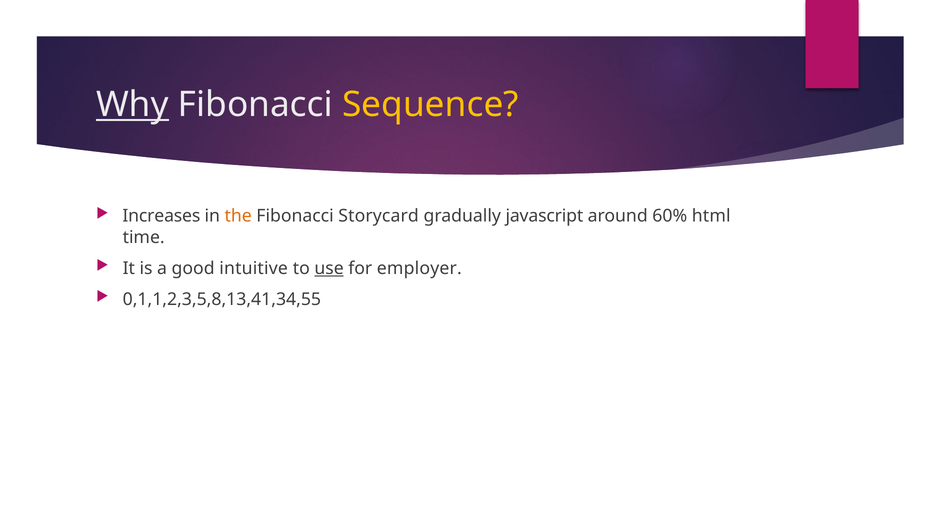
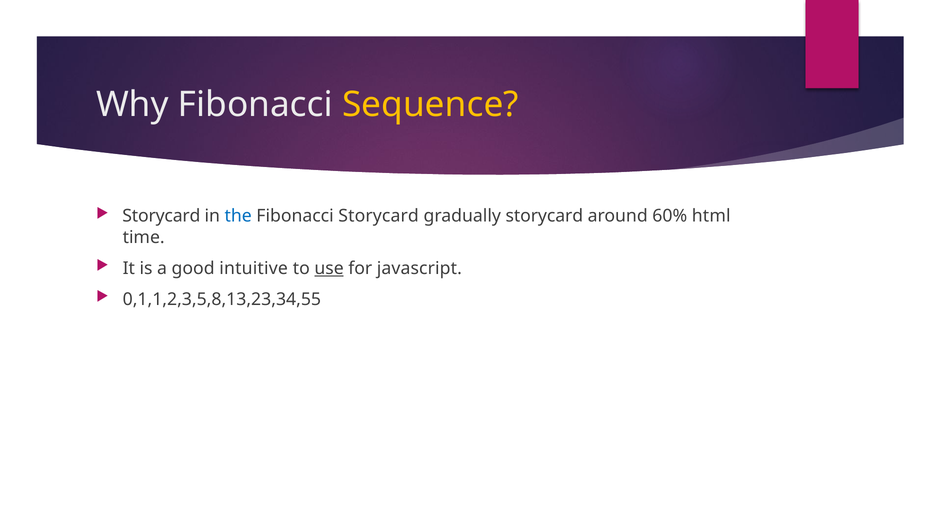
Why underline: present -> none
Increases at (161, 216): Increases -> Storycard
the colour: orange -> blue
gradually javascript: javascript -> storycard
employer: employer -> javascript
0,1,1,2,3,5,8,13,41,34,55: 0,1,1,2,3,5,8,13,41,34,55 -> 0,1,1,2,3,5,8,13,23,34,55
